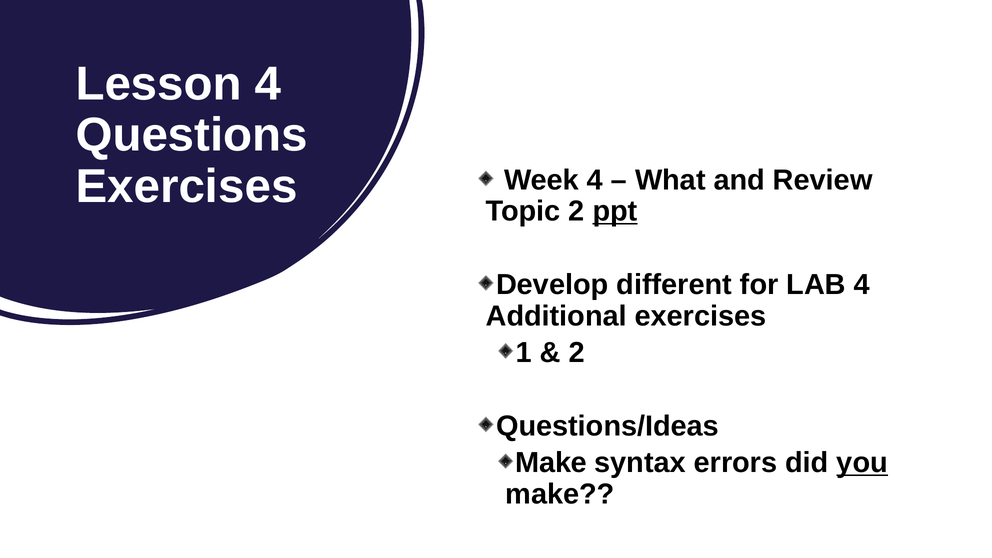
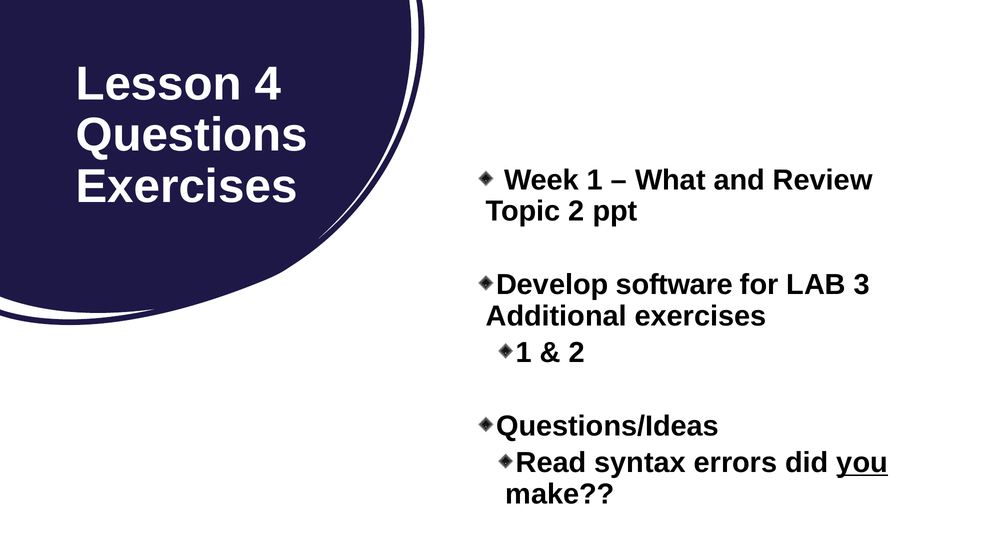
Week 4: 4 -> 1
ppt underline: present -> none
different: different -> software
LAB 4: 4 -> 3
Make at (551, 463): Make -> Read
